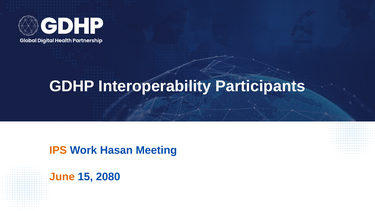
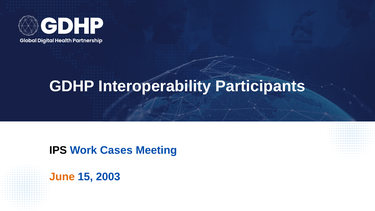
IPS colour: orange -> black
Hasan: Hasan -> Cases
2080: 2080 -> 2003
